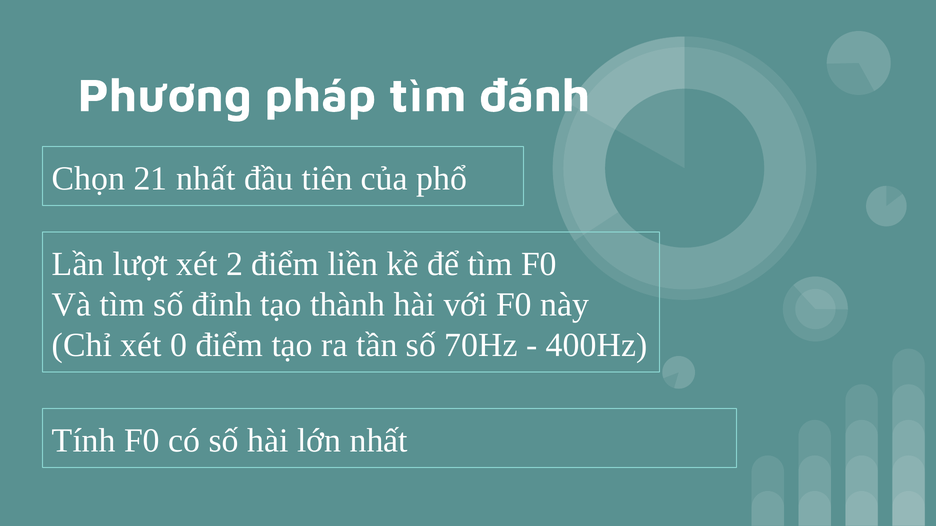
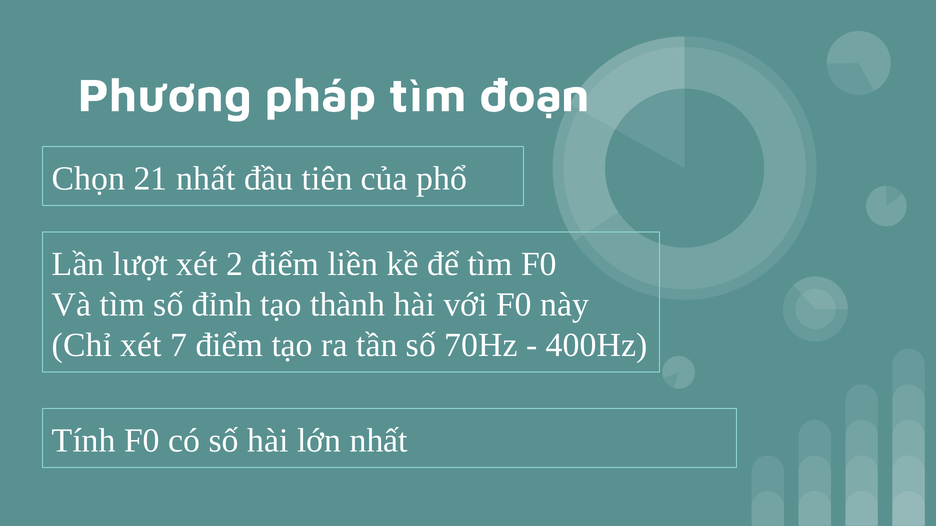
đánh: đánh -> đoạn
0: 0 -> 7
